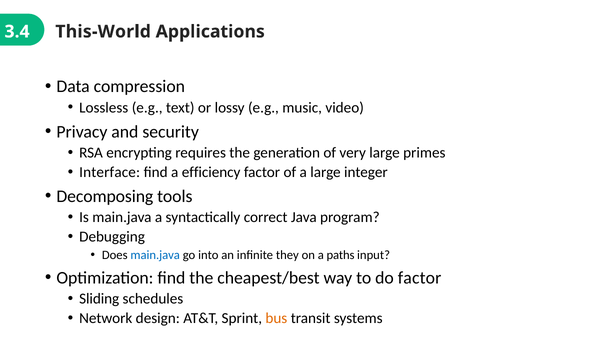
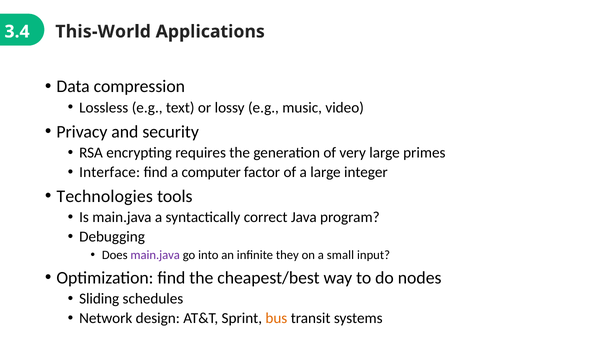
efficiency: efficiency -> computer
Decomposing: Decomposing -> Technologies
main.java at (155, 255) colour: blue -> purple
paths: paths -> small
do factor: factor -> nodes
